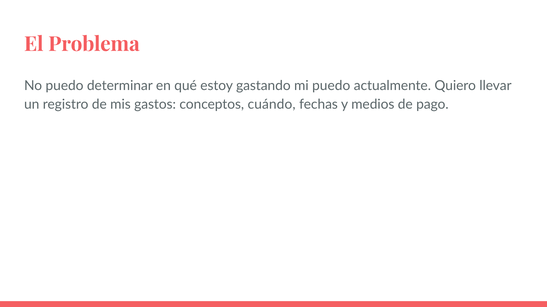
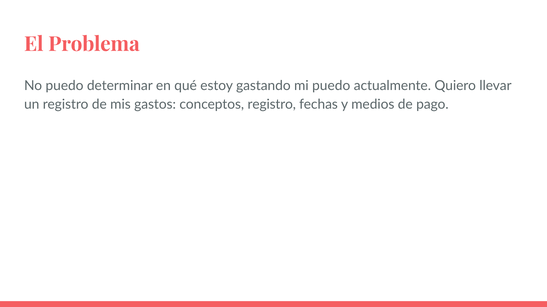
conceptos cuándo: cuándo -> registro
